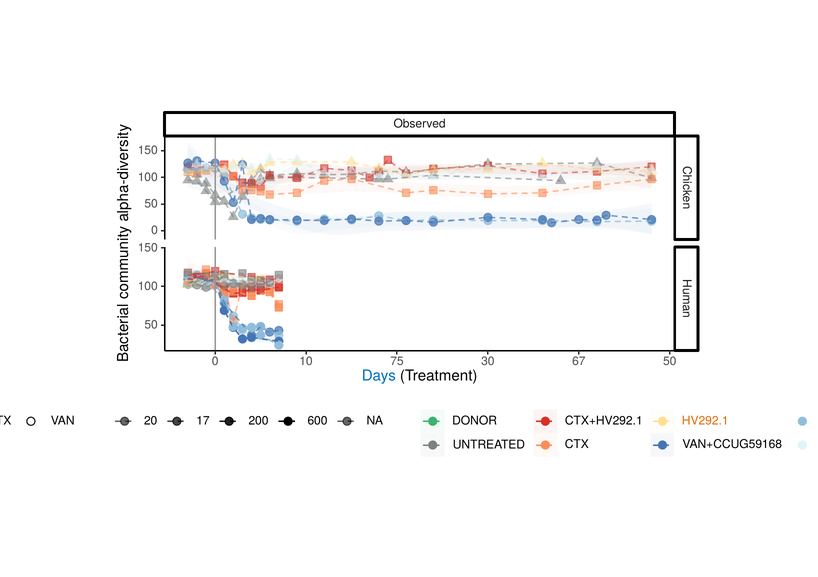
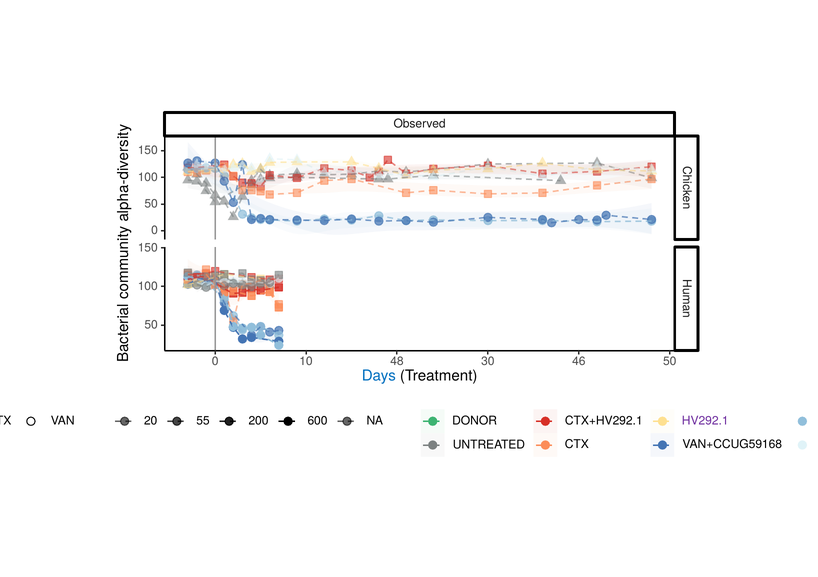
75: 75 -> 48
67: 67 -> 46
17: 17 -> 55
HV292.1 colour: orange -> purple
